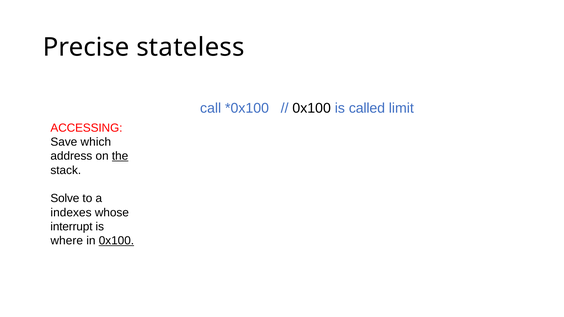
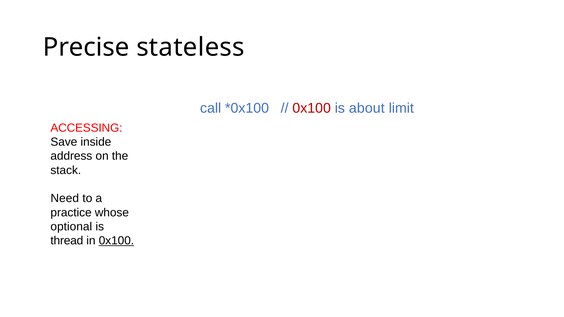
0x100 at (312, 108) colour: black -> red
called: called -> about
which: which -> inside
the underline: present -> none
Solve: Solve -> Need
indexes: indexes -> practice
interrupt: interrupt -> optional
where: where -> thread
